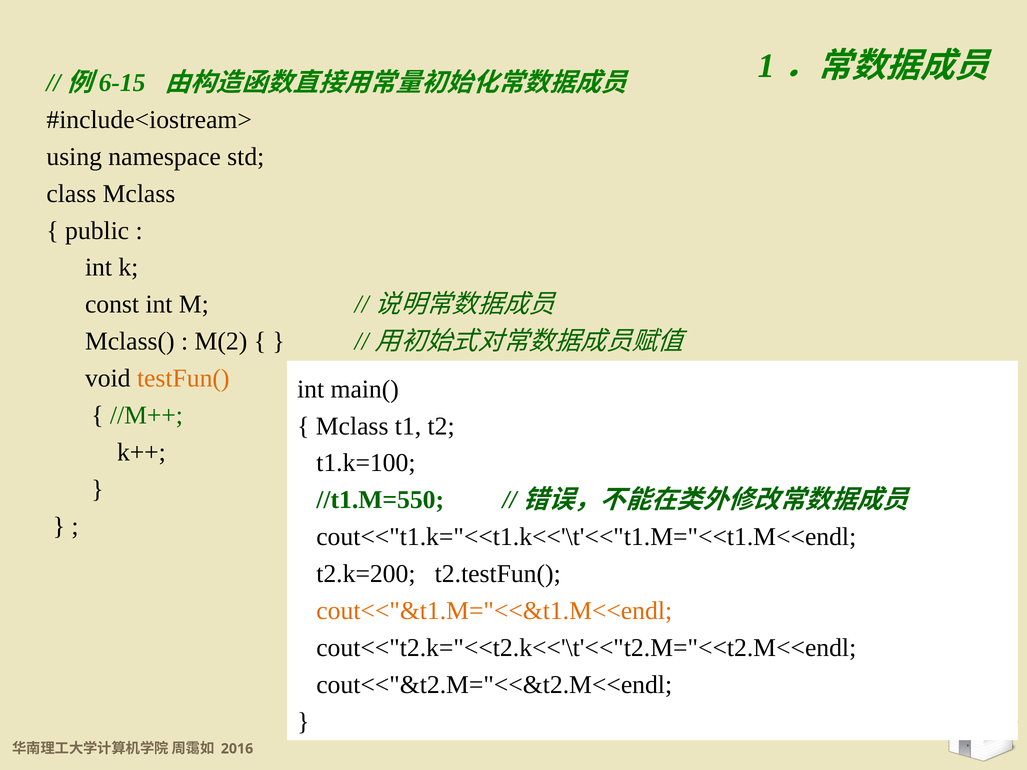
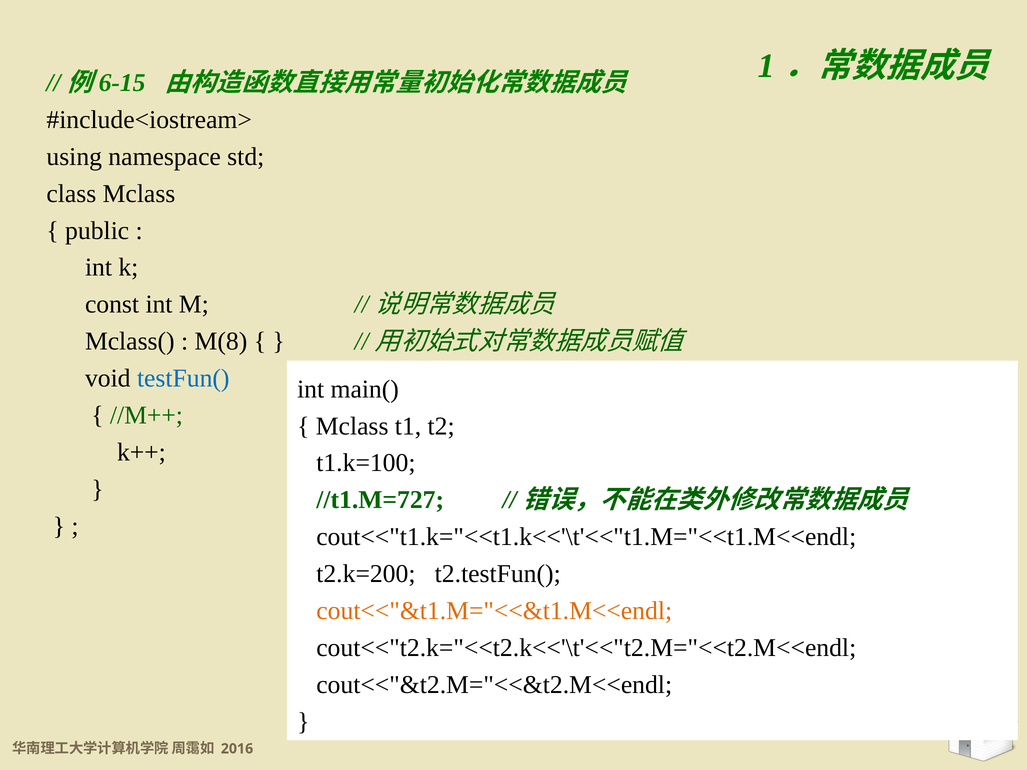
M(2: M(2 -> M(8
testFun( colour: orange -> blue
//t1.M=550: //t1.M=550 -> //t1.M=727
